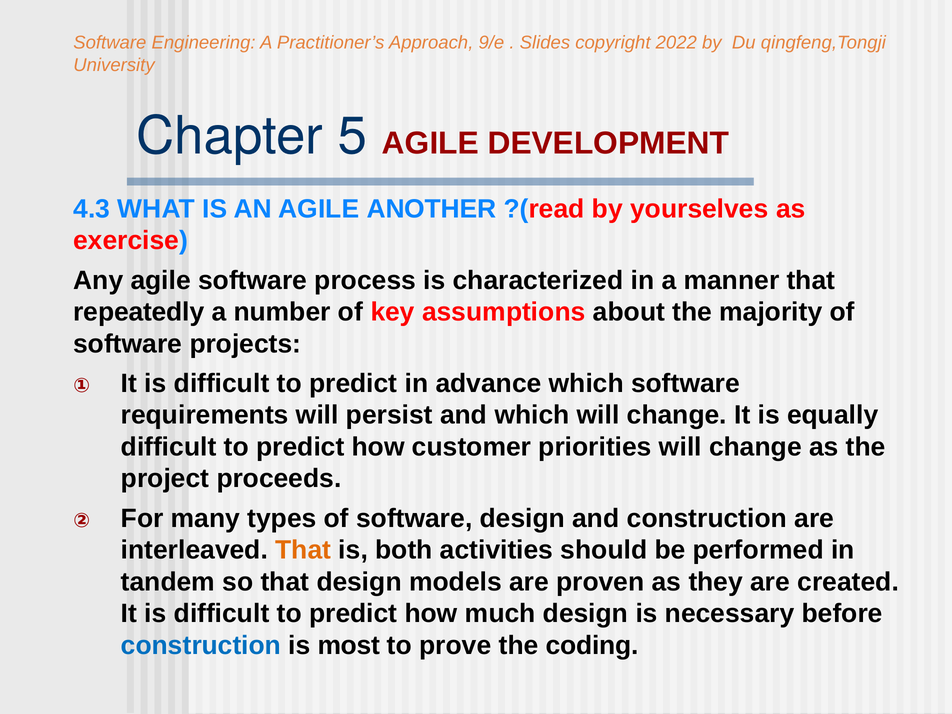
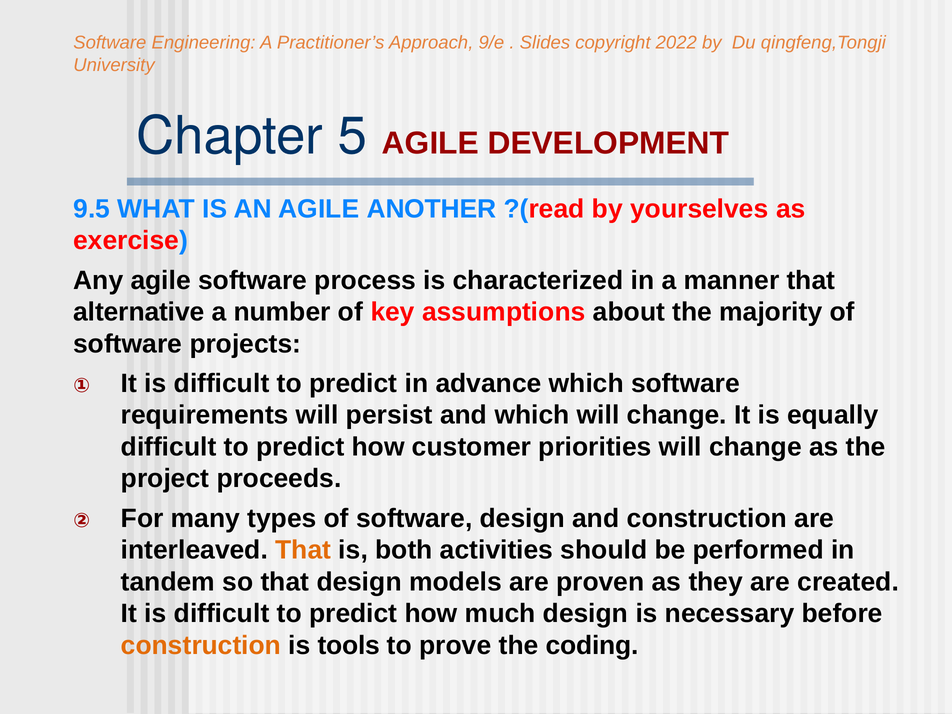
4.3: 4.3 -> 9.5
repeatedly: repeatedly -> alternative
construction at (201, 645) colour: blue -> orange
most: most -> tools
